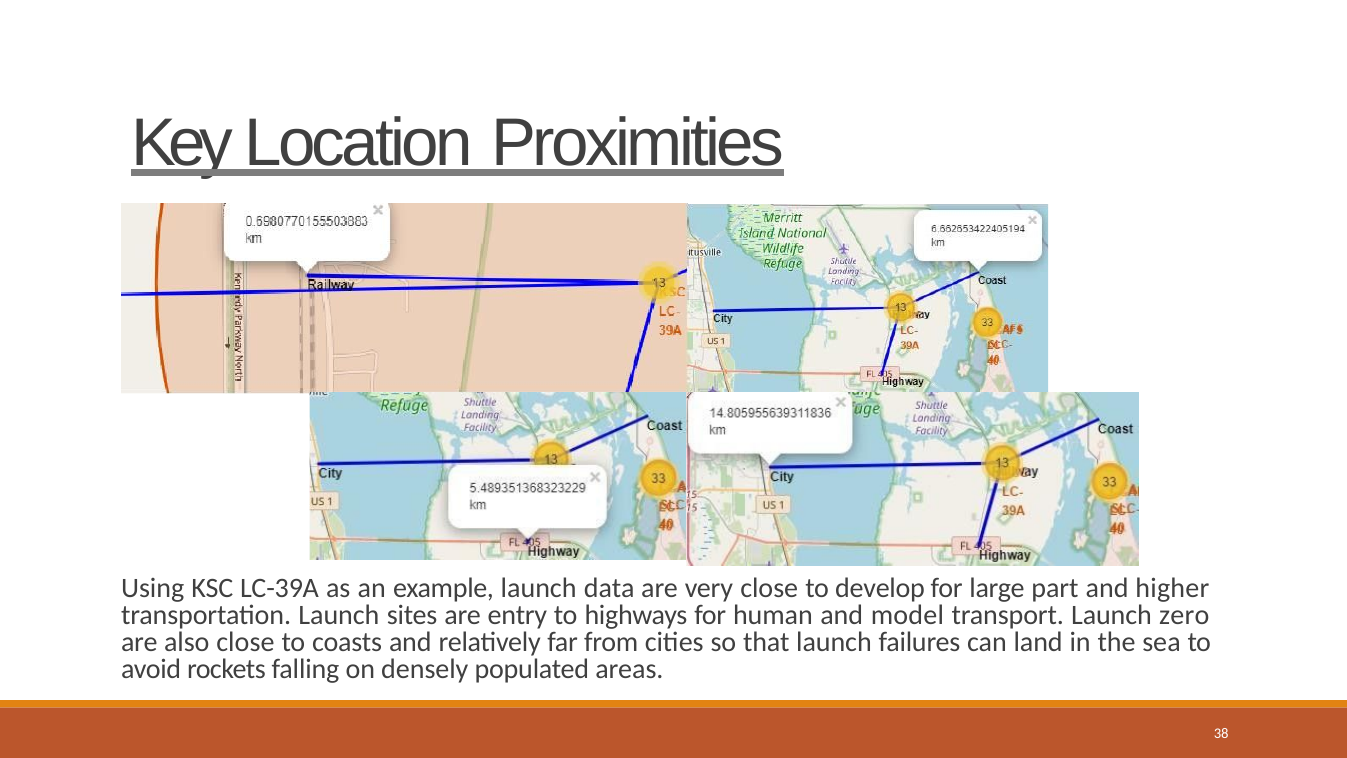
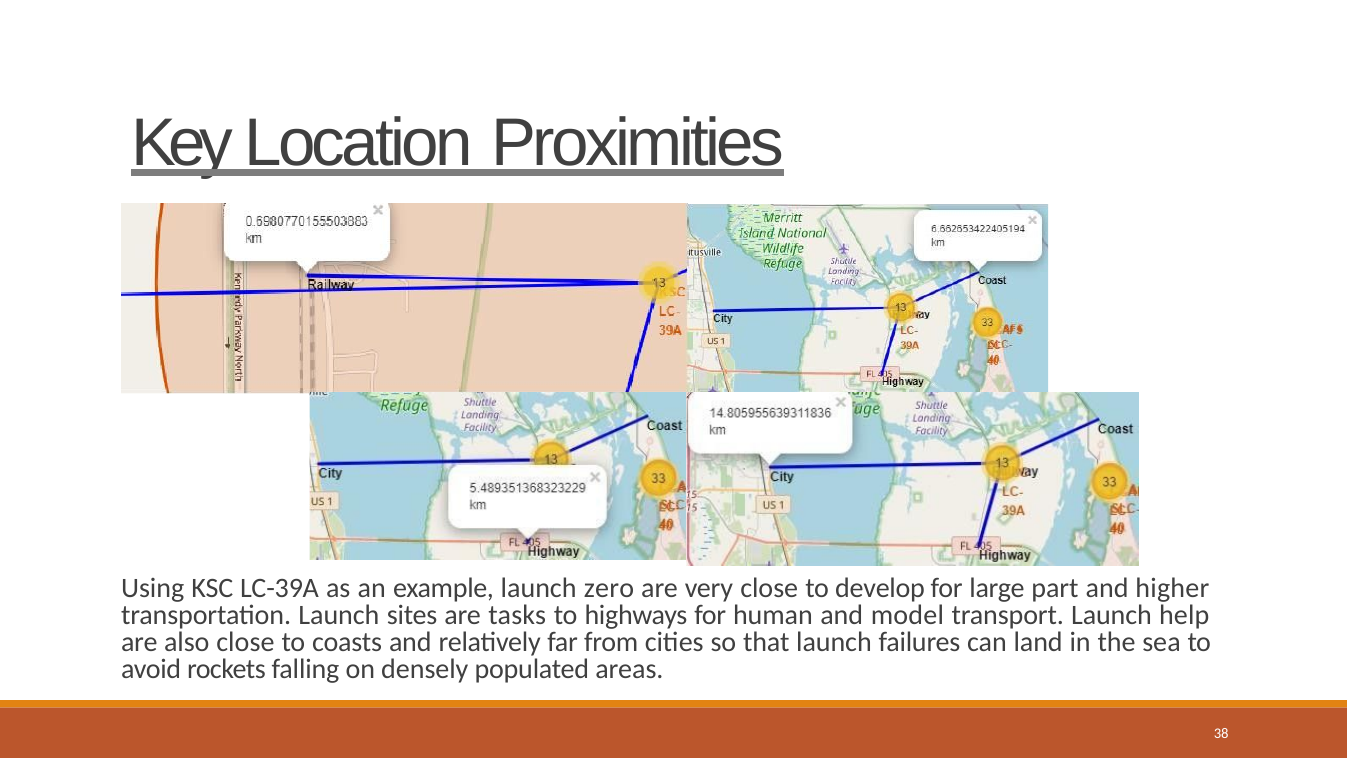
data: data -> zero
entry: entry -> tasks
zero: zero -> help
